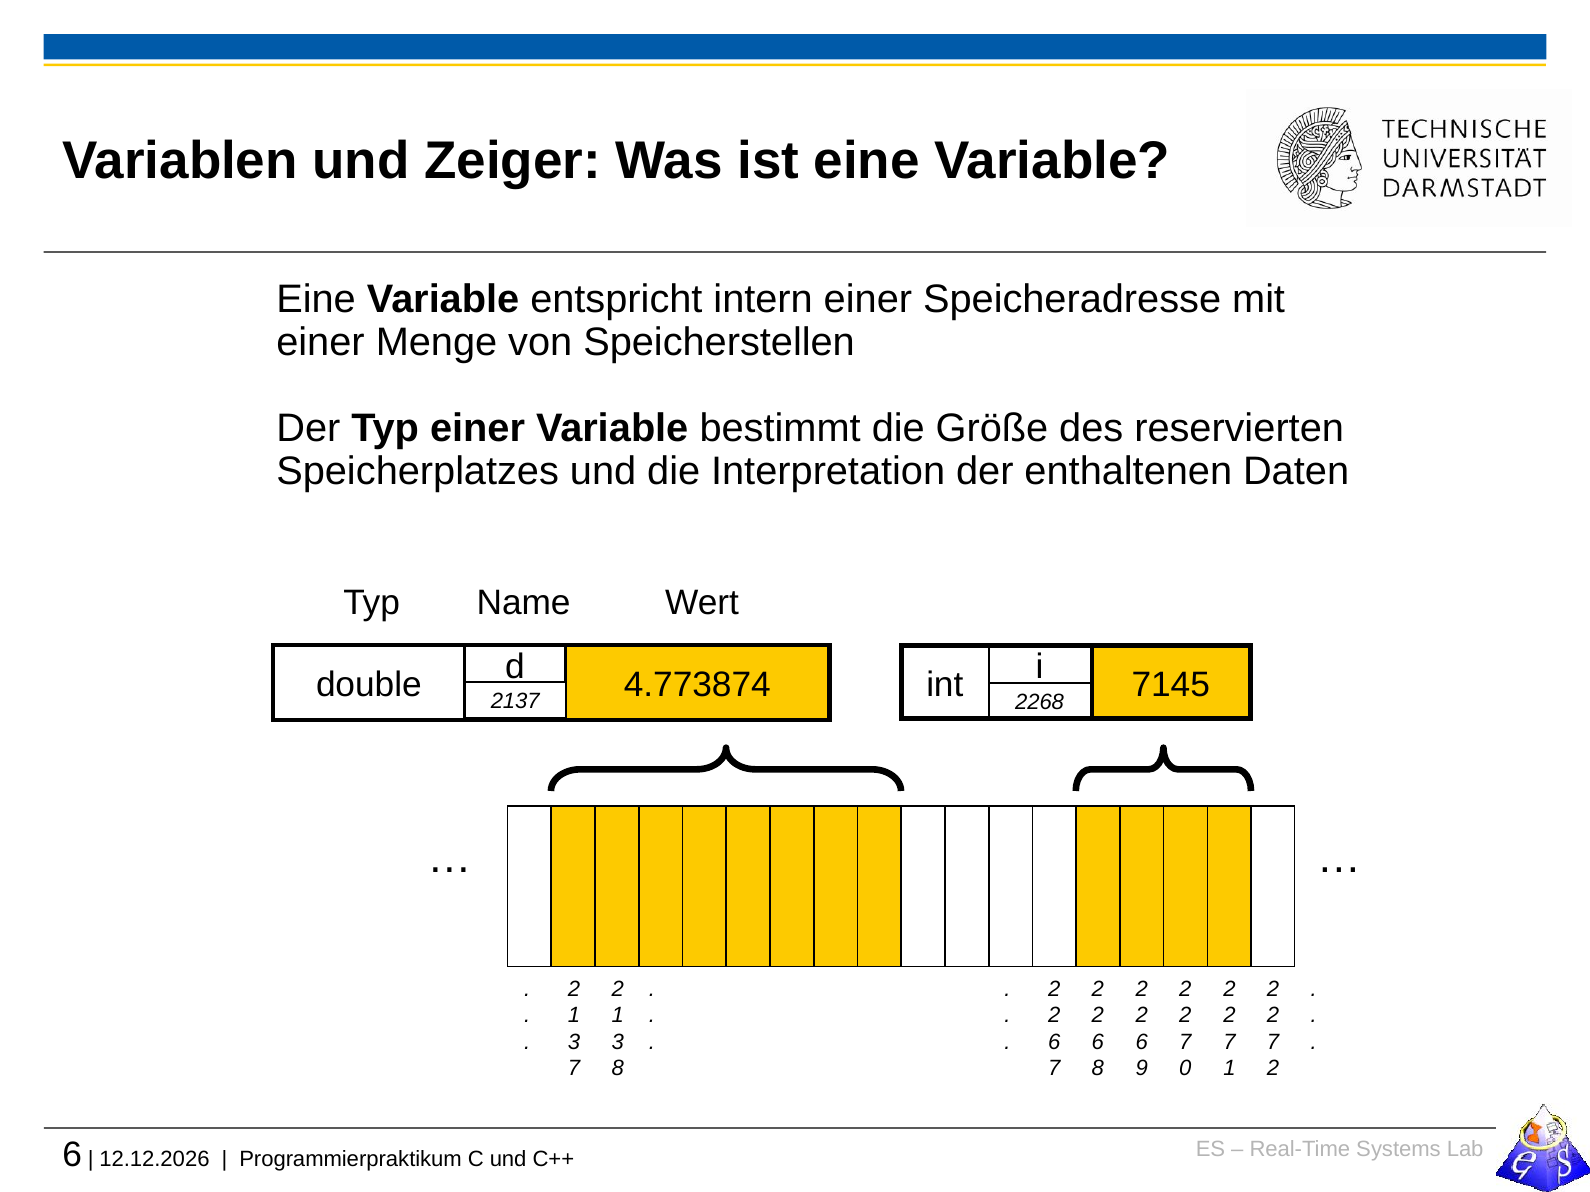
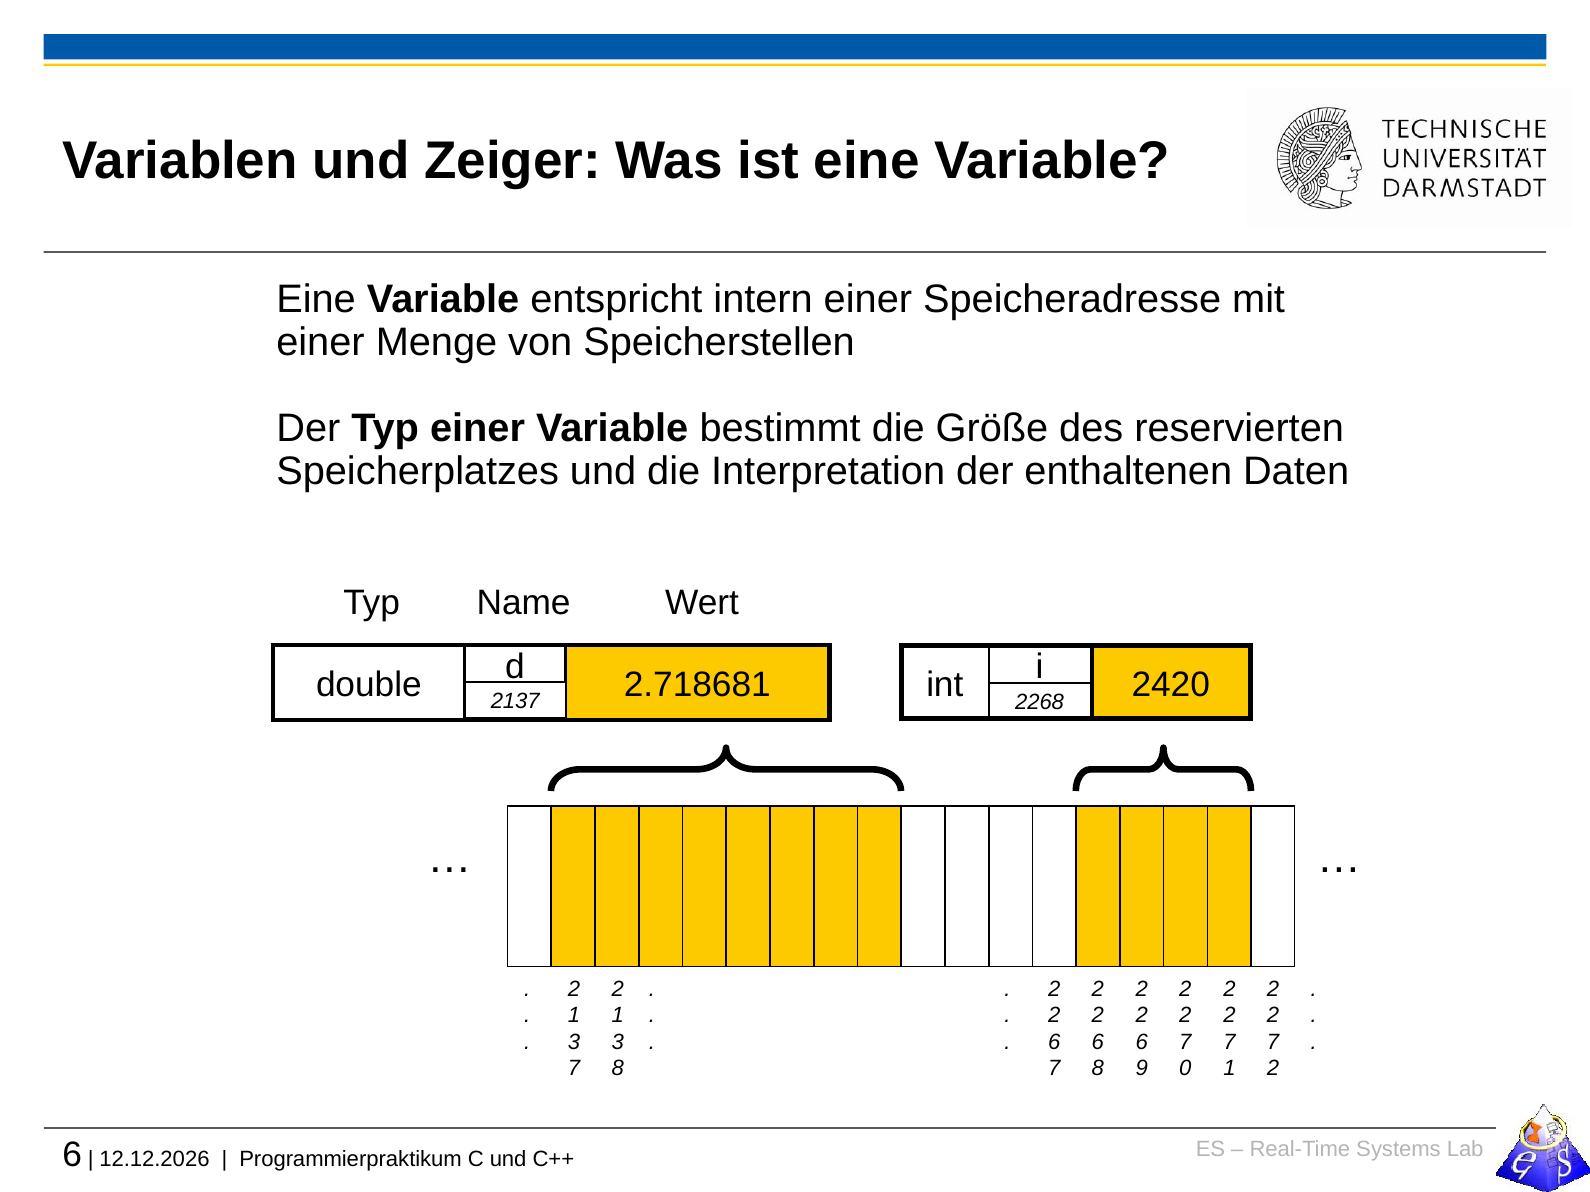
4.773874: 4.773874 -> 2.718681
7145: 7145 -> 2420
